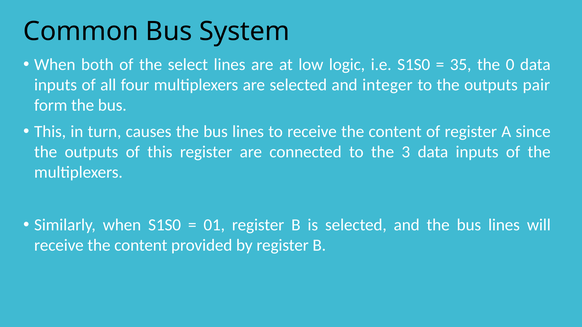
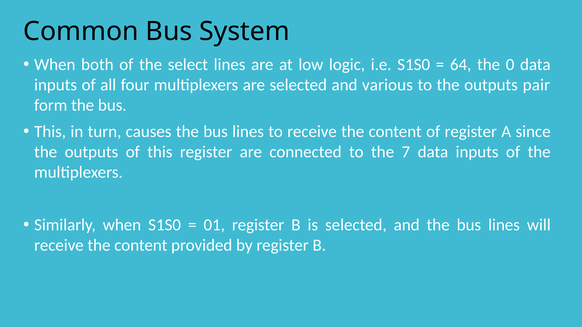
35: 35 -> 64
integer: integer -> various
3: 3 -> 7
